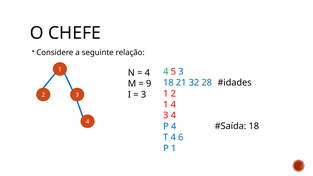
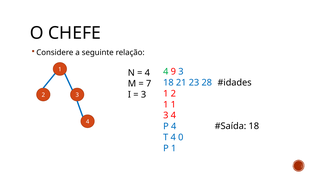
5: 5 -> 9
32: 32 -> 23
9: 9 -> 7
1 4: 4 -> 1
6: 6 -> 0
